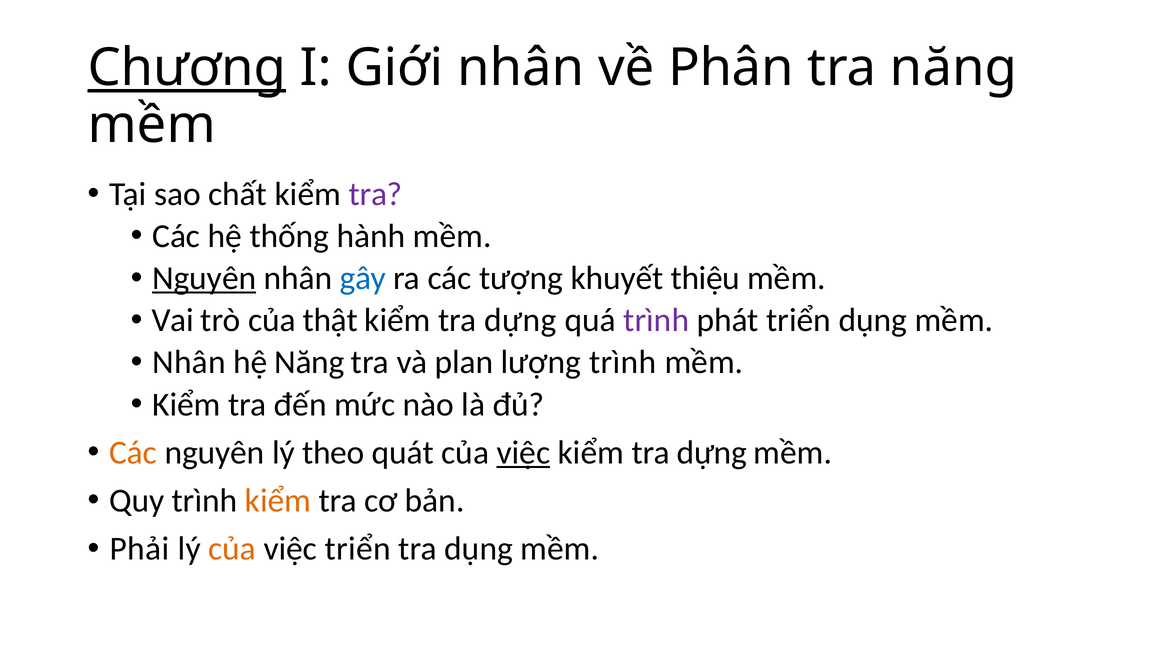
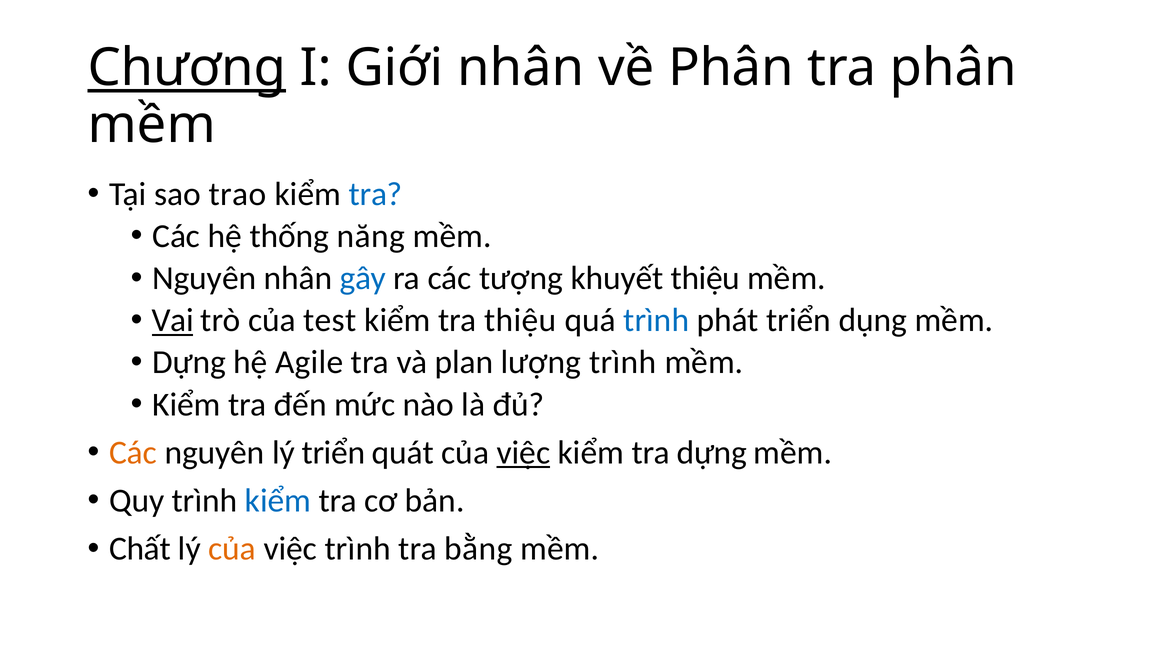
tra năng: năng -> phân
chất: chất -> trao
tra at (375, 194) colour: purple -> blue
hành: hành -> năng
Nguyên at (204, 278) underline: present -> none
Vai underline: none -> present
thật: thật -> test
dựng at (520, 321): dựng -> thiệu
trình at (656, 321) colour: purple -> blue
Nhân at (189, 363): Nhân -> Dựng
hệ Năng: Năng -> Agile
lý theo: theo -> triển
kiểm at (278, 501) colour: orange -> blue
Phải: Phải -> Chất
việc triển: triển -> trình
tra dụng: dụng -> bằng
